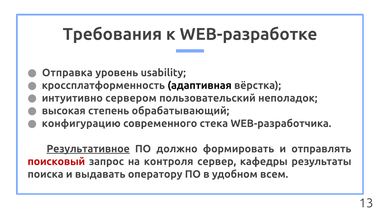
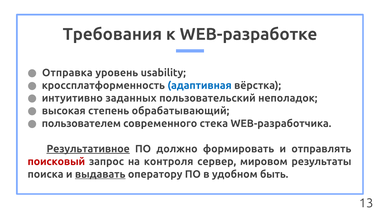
адаптивная colour: black -> blue
сервером: сервером -> заданных
конфигурацию: конфигурацию -> пользователем
кафедры: кафедры -> мировом
выдавать underline: none -> present
всем: всем -> быть
